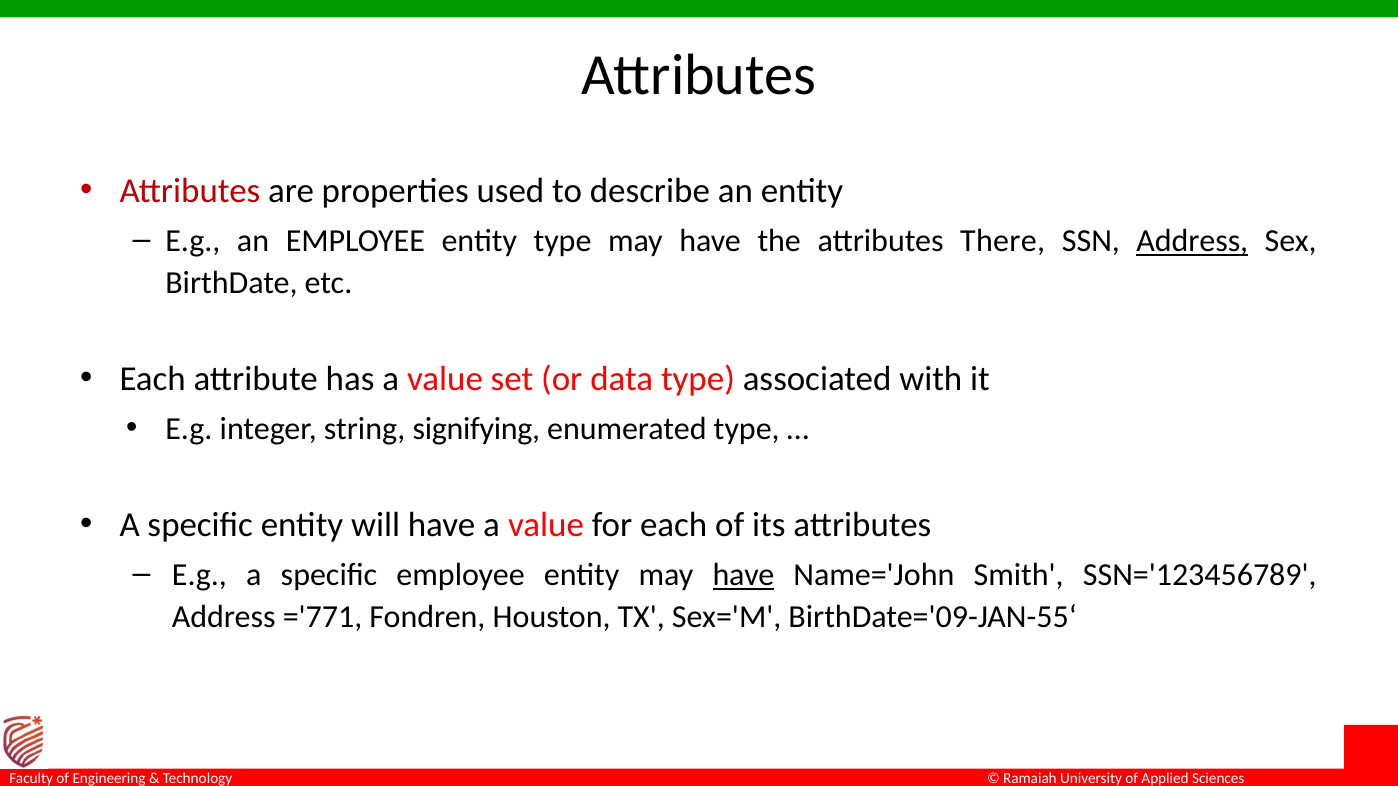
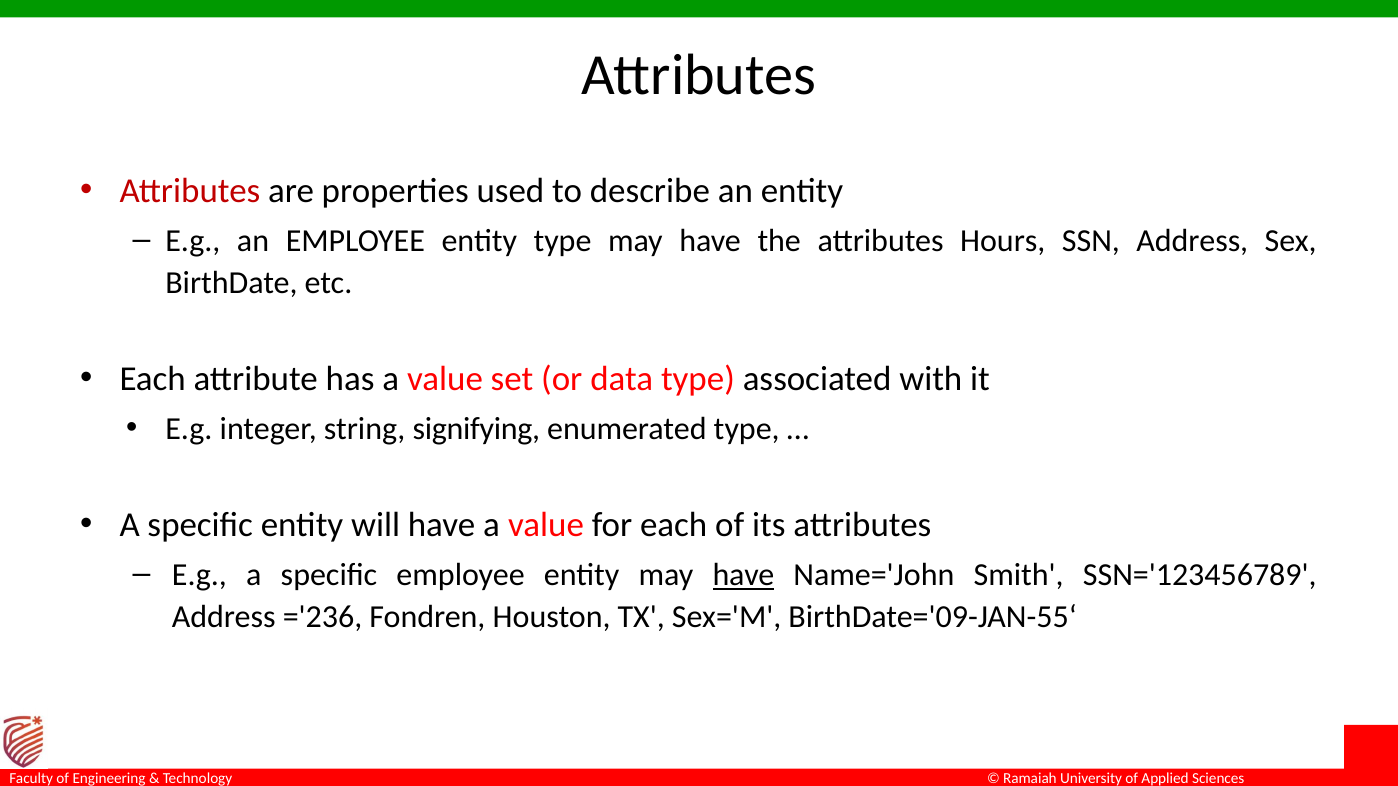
There: There -> Hours
Address at (1192, 241) underline: present -> none
='771: ='771 -> ='236
